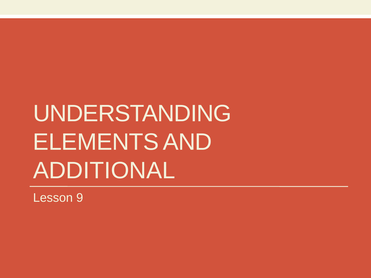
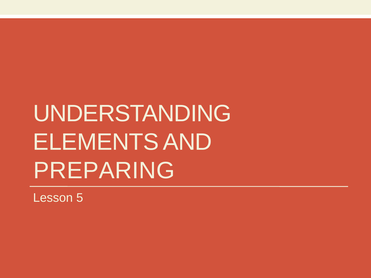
ADDITIONAL: ADDITIONAL -> PREPARING
9: 9 -> 5
